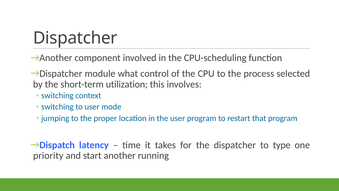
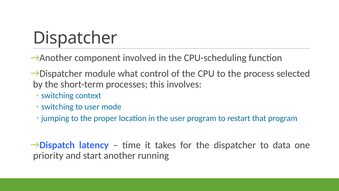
utilization: utilization -> processes
type: type -> data
